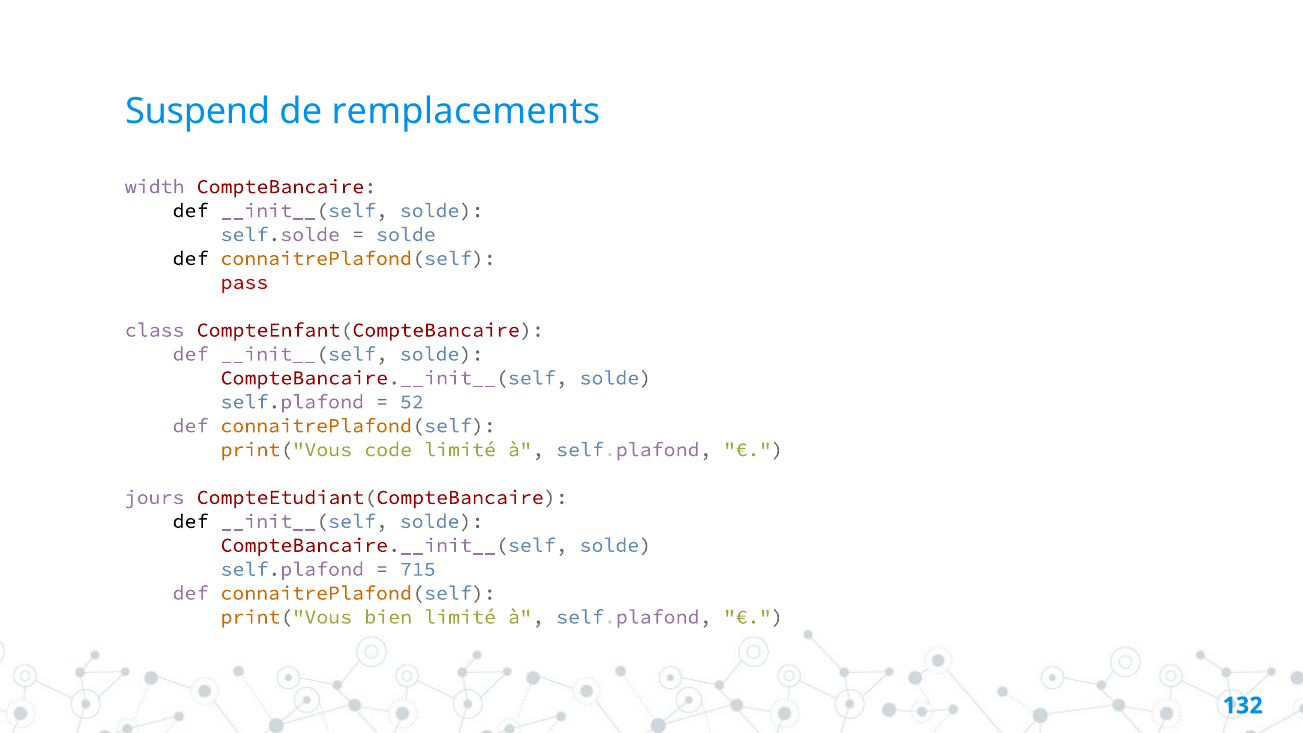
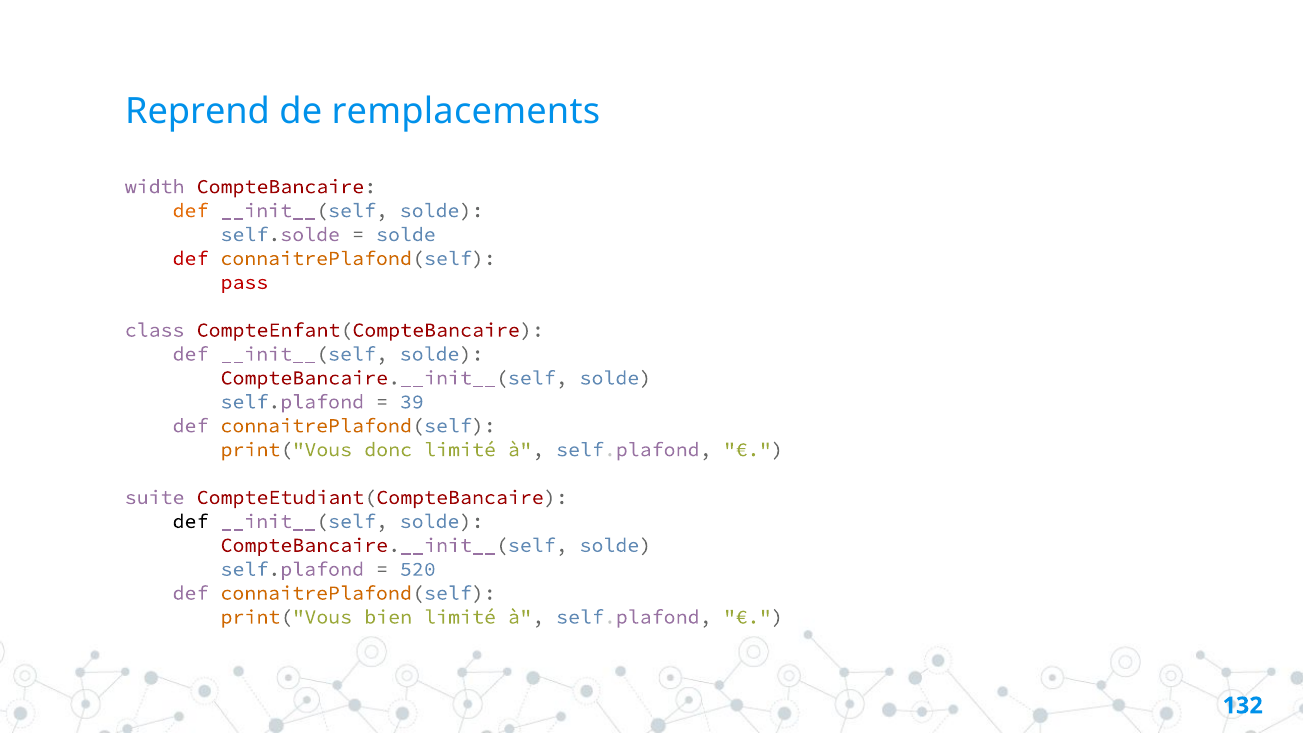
Suspend: Suspend -> Reprend
def at (190, 211) colour: black -> orange
def at (190, 258) colour: black -> red
52: 52 -> 39
code: code -> donc
jours: jours -> suite
715: 715 -> 520
